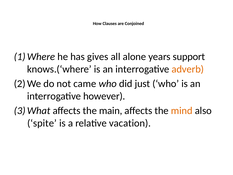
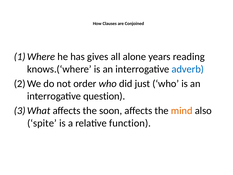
support: support -> reading
adverb colour: orange -> blue
came: came -> order
however: however -> question
main: main -> soon
vacation: vacation -> function
